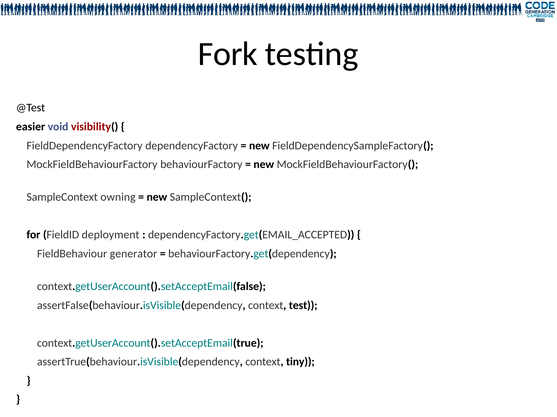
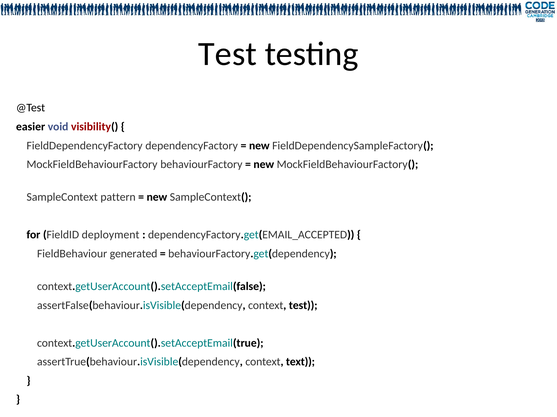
Fork at (228, 54): Fork -> Test
owning: owning -> pattern
generator: generator -> generated
tiny: tiny -> text
